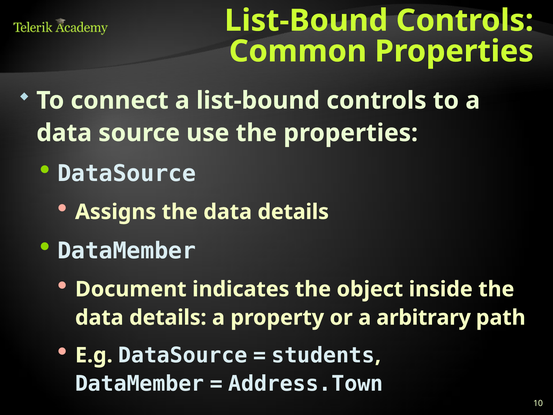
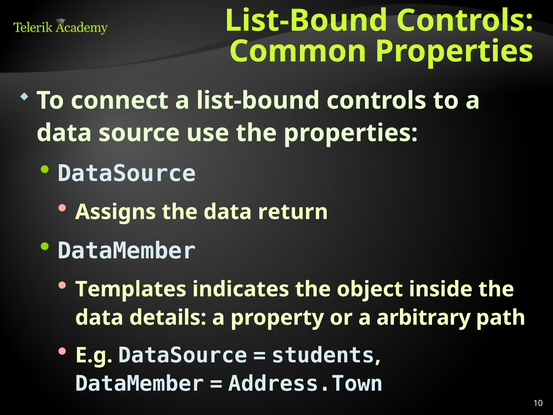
Assigns the data details: details -> return
Document: Document -> Templates
